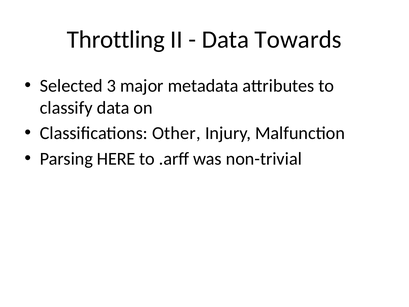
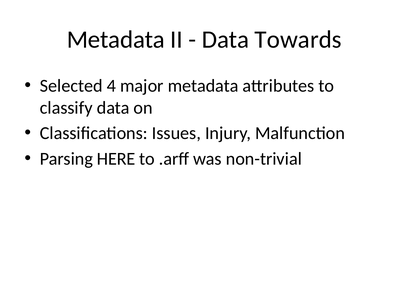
Throttling at (116, 40): Throttling -> Metadata
3: 3 -> 4
Other: Other -> Issues
